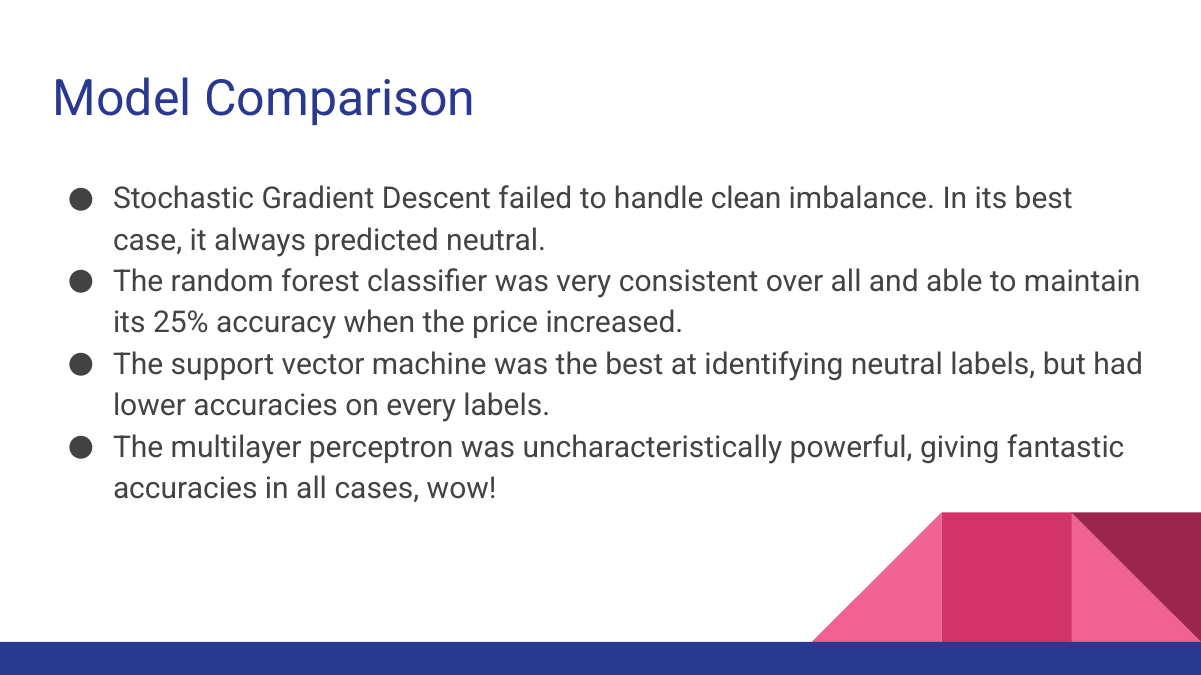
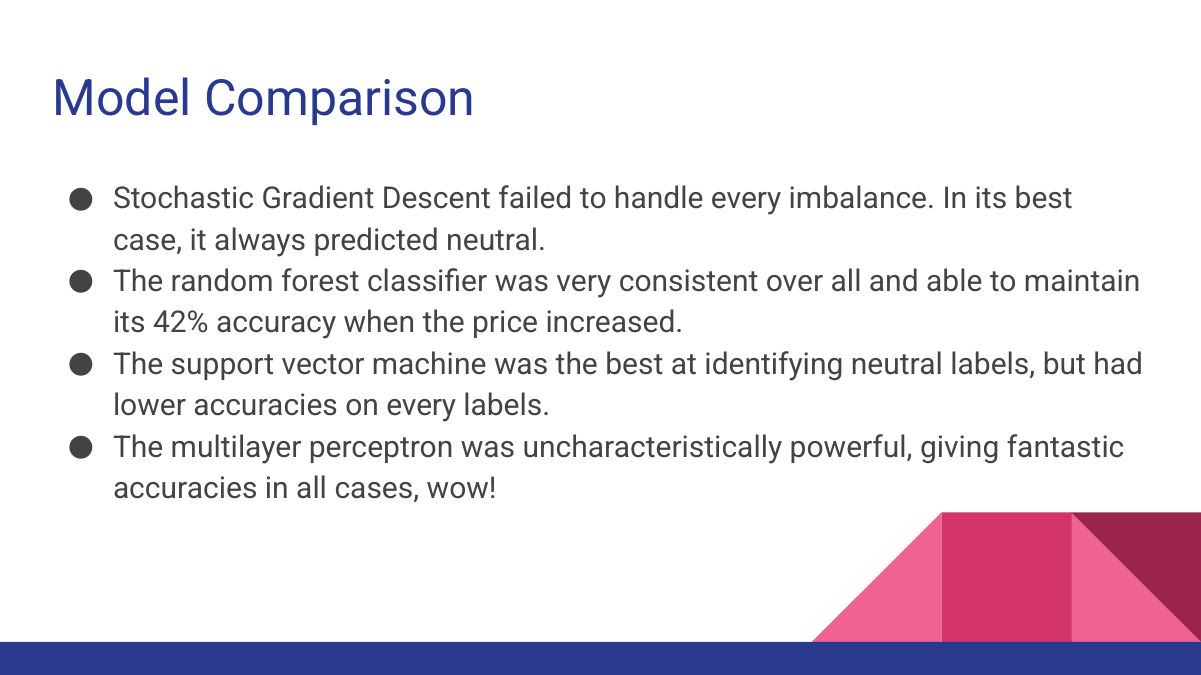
handle clean: clean -> every
25%: 25% -> 42%
